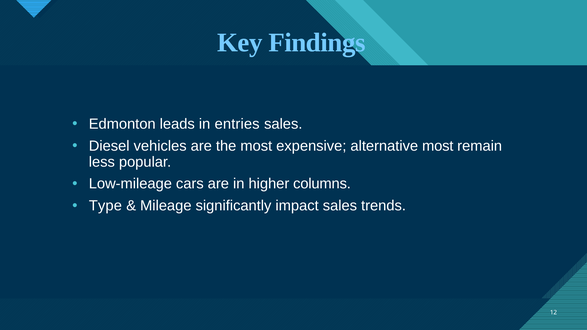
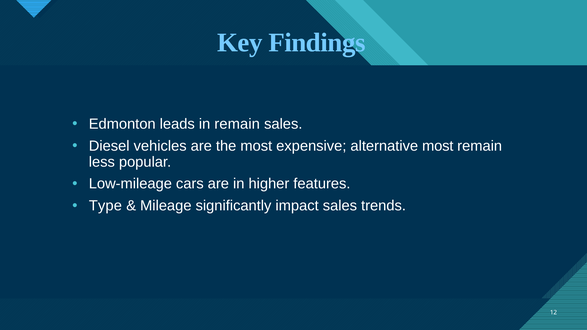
in entries: entries -> remain
columns: columns -> features
